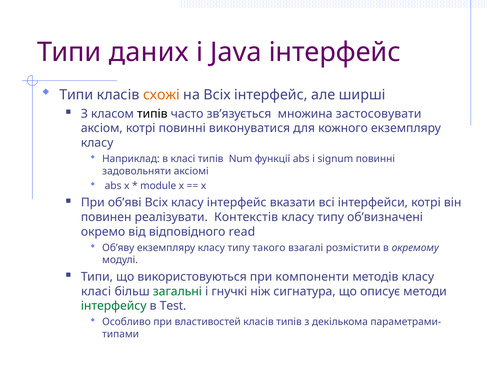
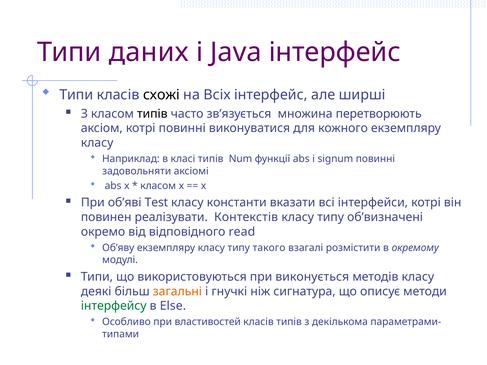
схожі colour: orange -> black
застосовувати: застосовувати -> перетворюють
module at (158, 186): module -> класом
об’яві Всіх: Всіх -> Test
класу інтерфейс: інтерфейс -> константи
компоненти: компоненти -> виконується
класі at (96, 292): класі -> деякі
загальні colour: green -> orange
Test: Test -> Else
